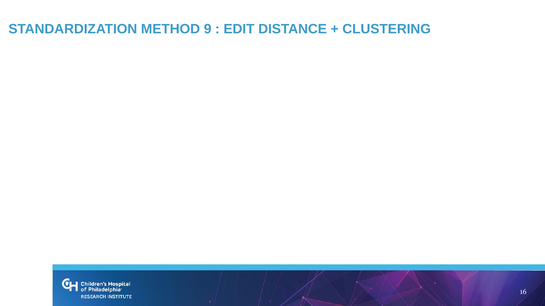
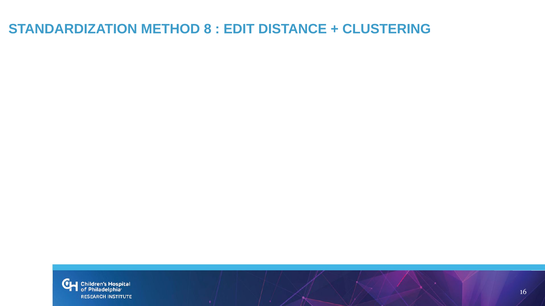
9: 9 -> 8
